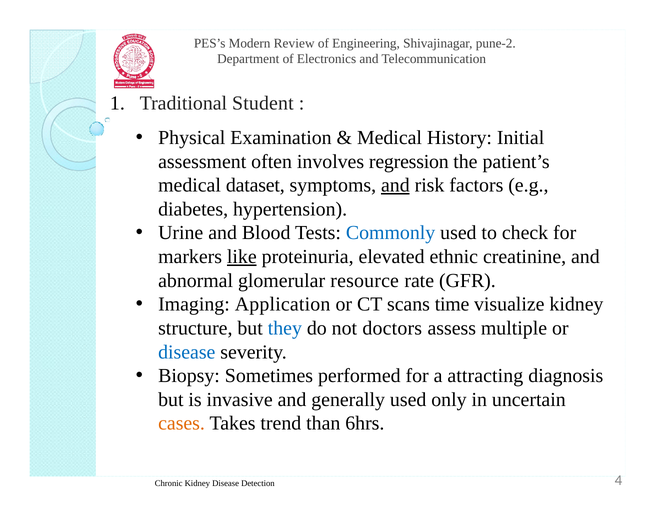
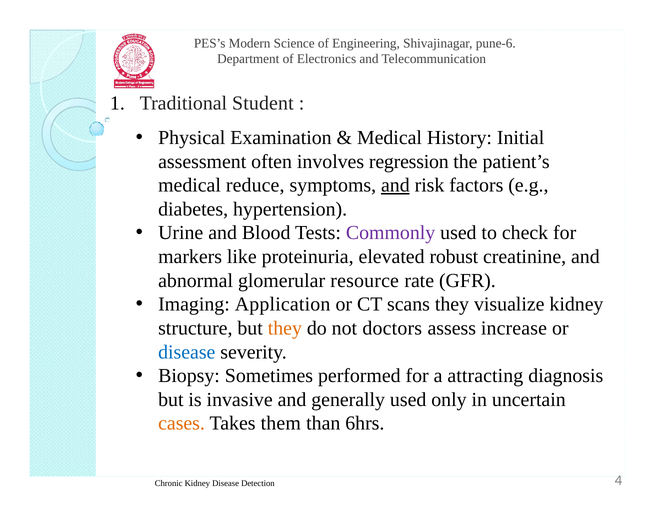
Review: Review -> Science
pune-2: pune-2 -> pune-6
dataset: dataset -> reduce
Commonly colour: blue -> purple
like underline: present -> none
ethnic: ethnic -> robust
scans time: time -> they
they at (285, 328) colour: blue -> orange
multiple: multiple -> increase
trend: trend -> them
